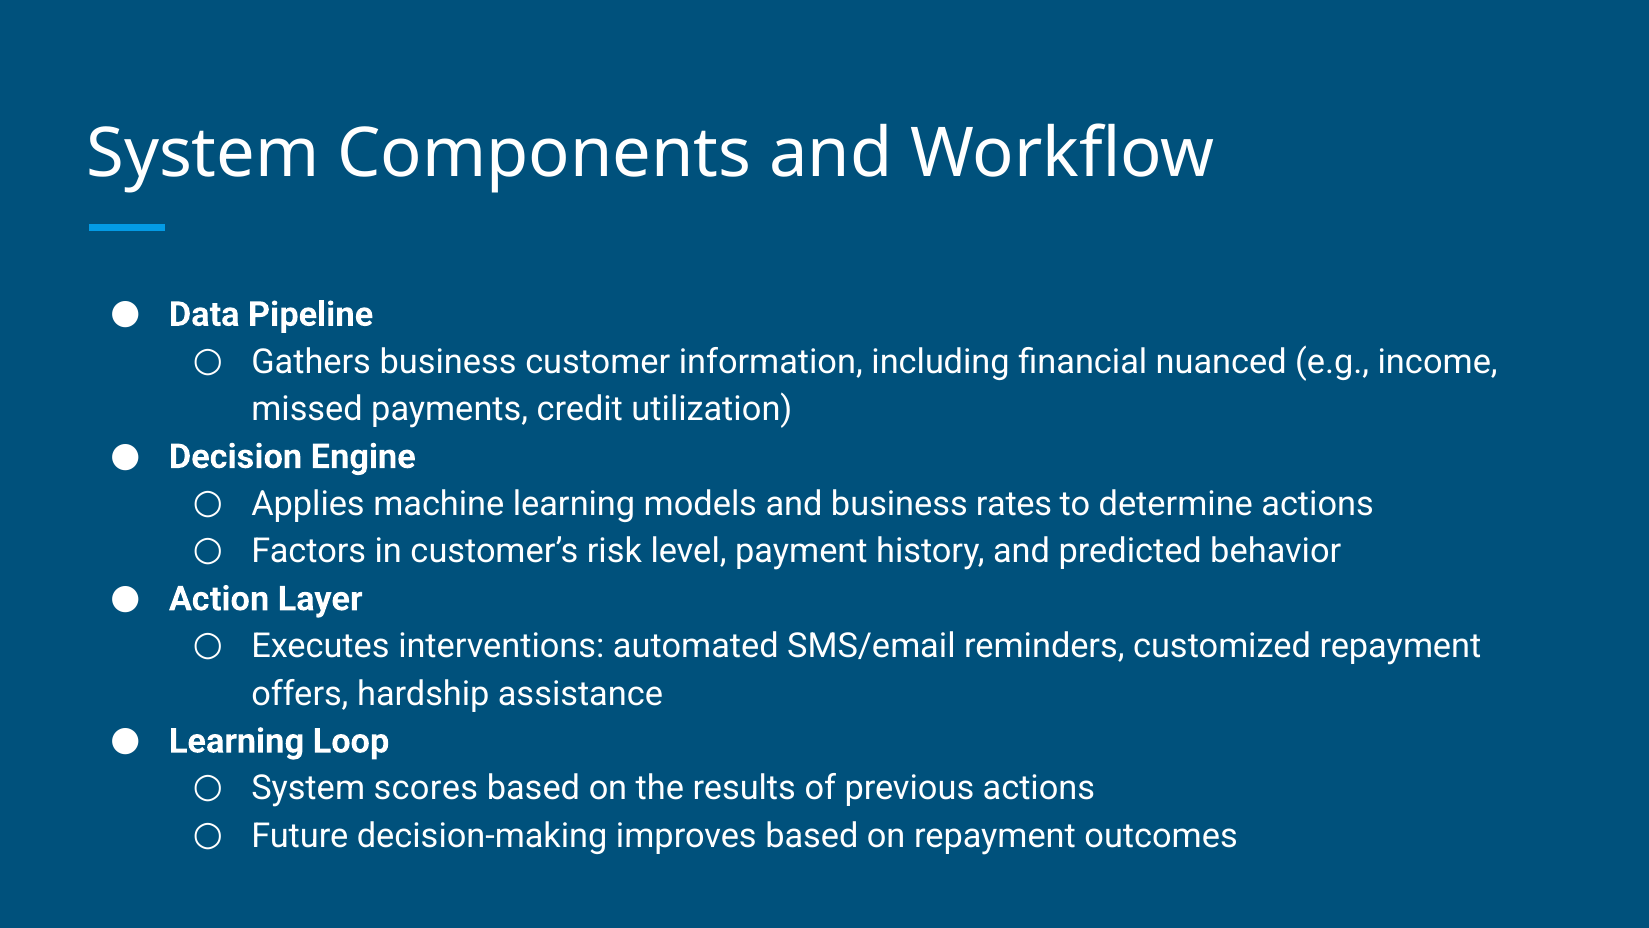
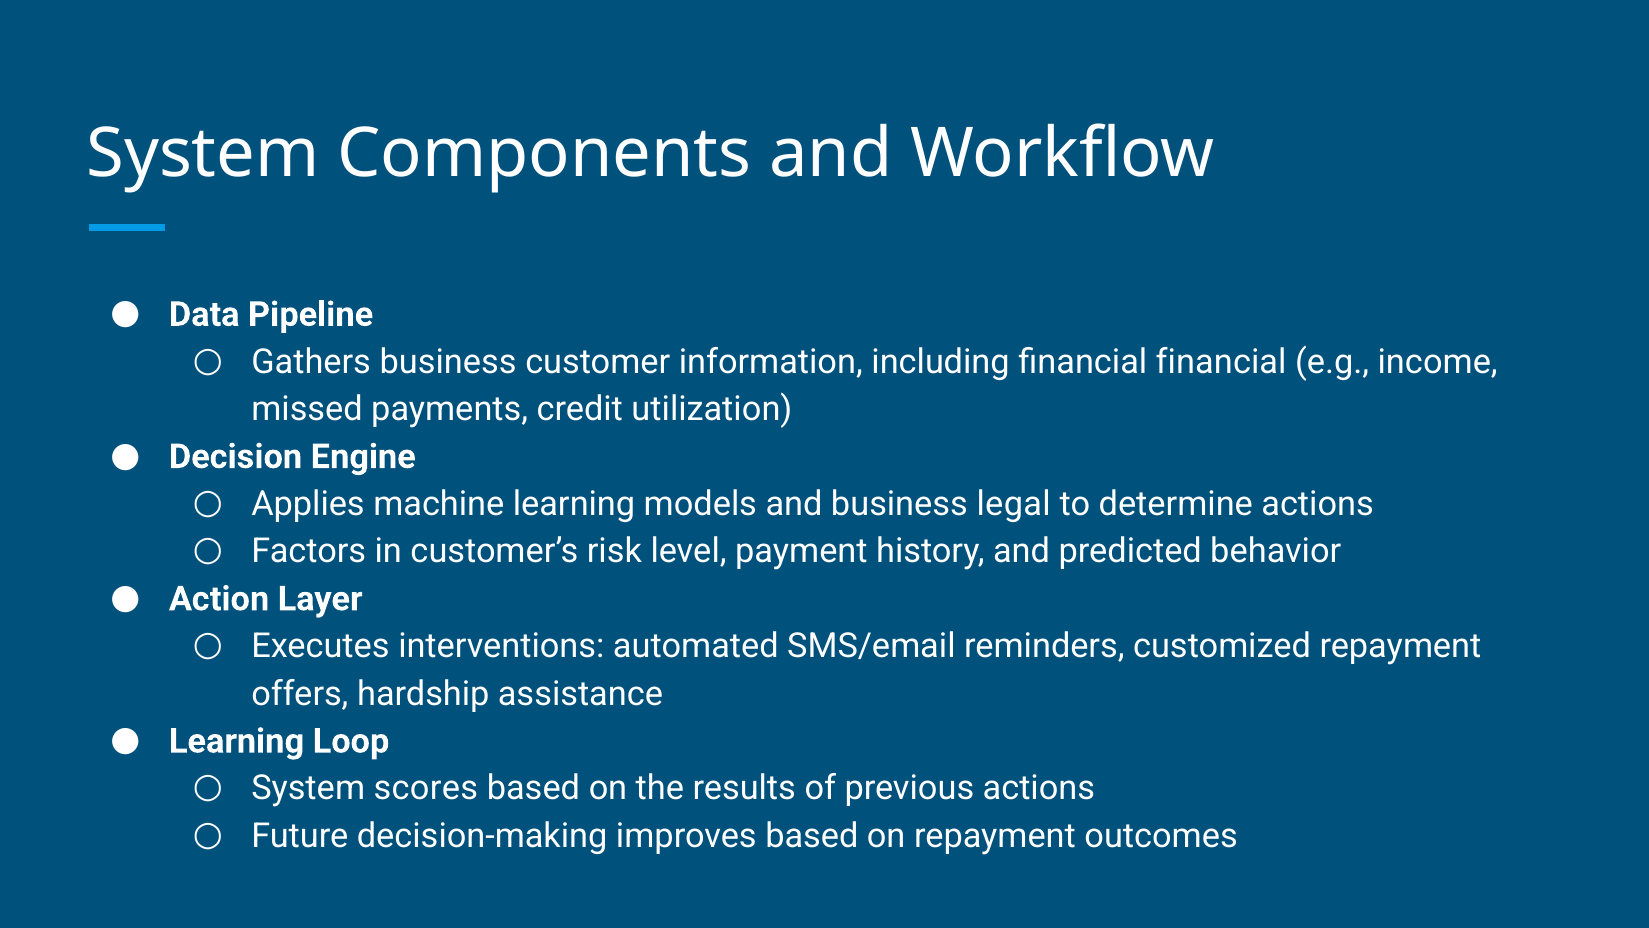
financial nuanced: nuanced -> financial
rates: rates -> legal
